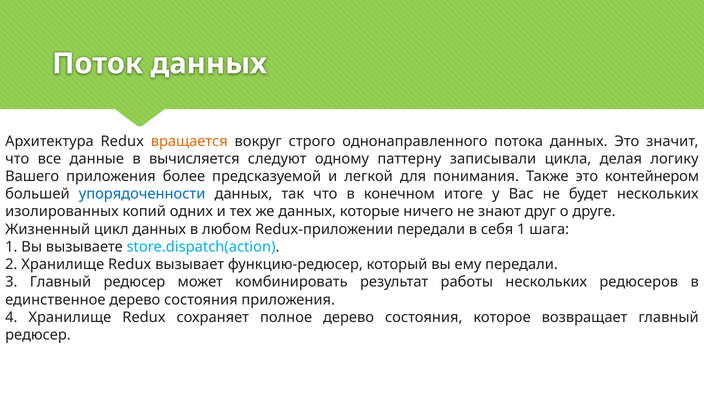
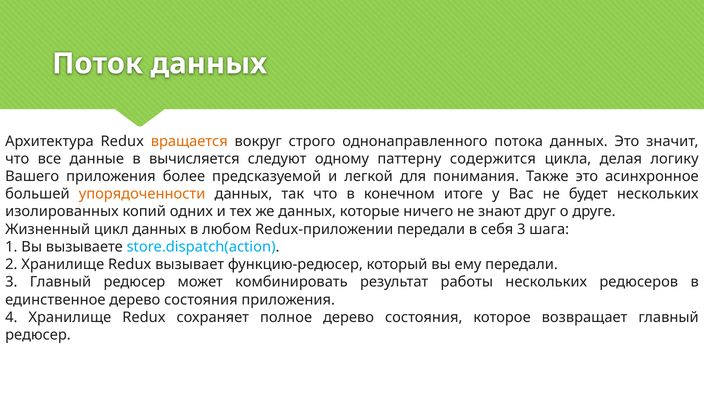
записывали: записывали -> содержится
контейнером: контейнером -> асинхронное
упорядоченности colour: blue -> orange
себя 1: 1 -> 3
